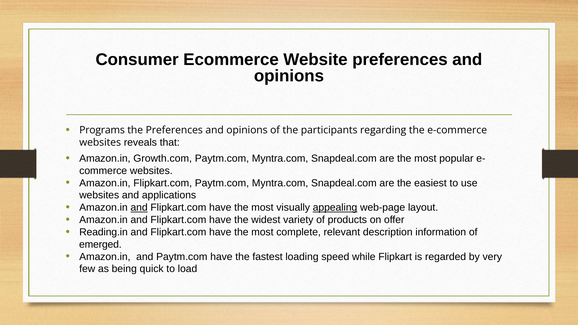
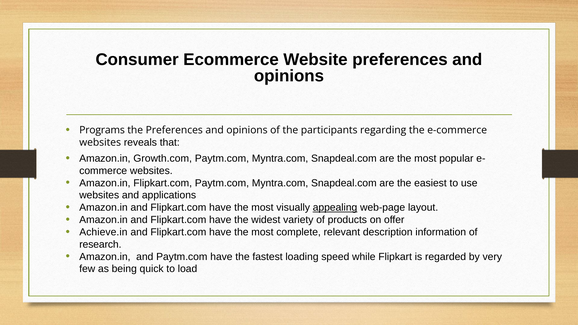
and at (139, 208) underline: present -> none
Reading.in: Reading.in -> Achieve.in
emerged: emerged -> research
